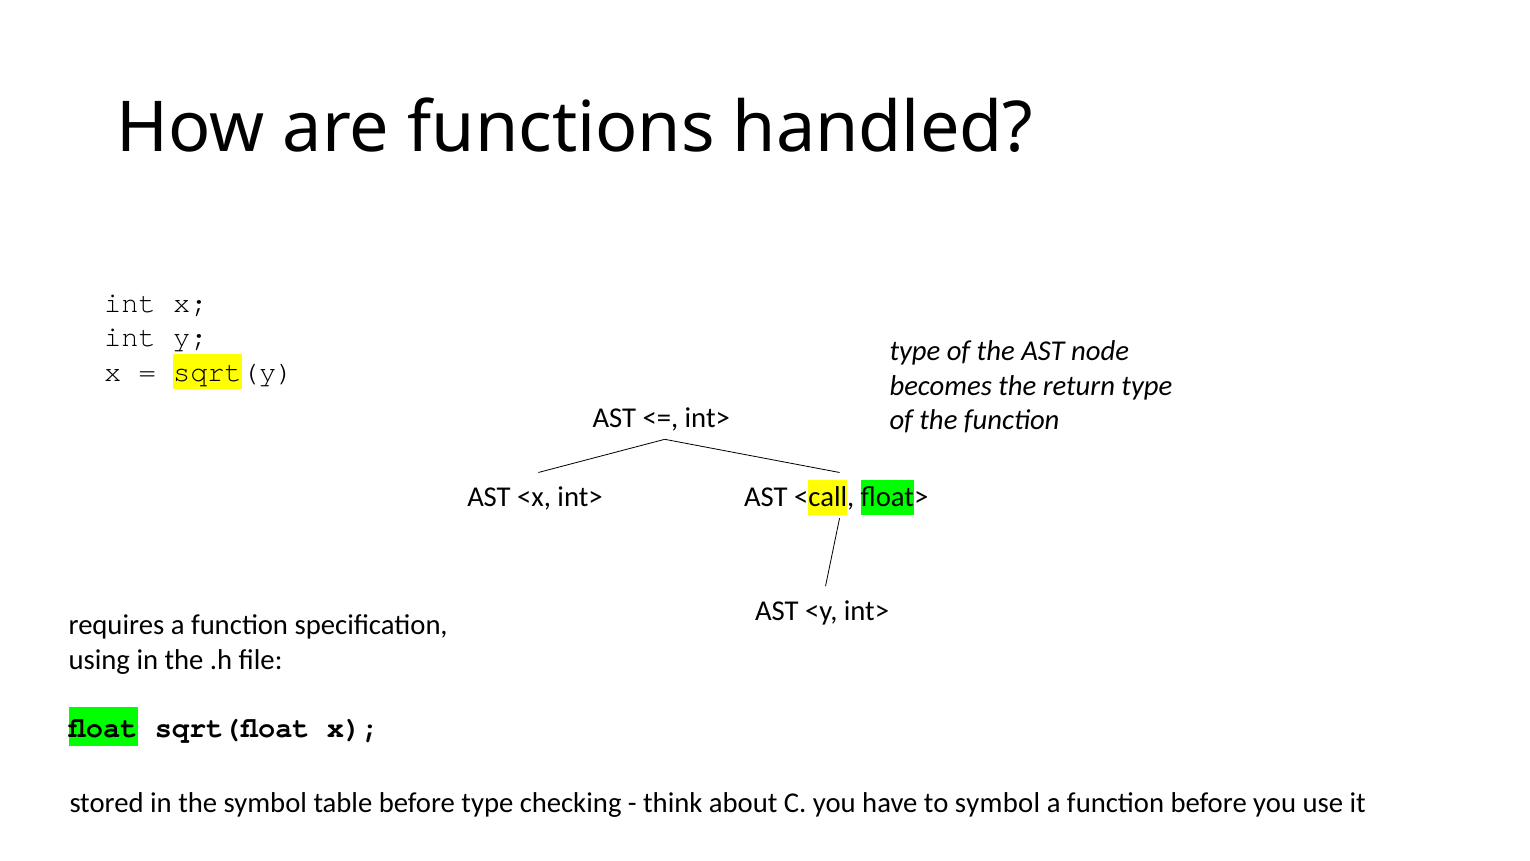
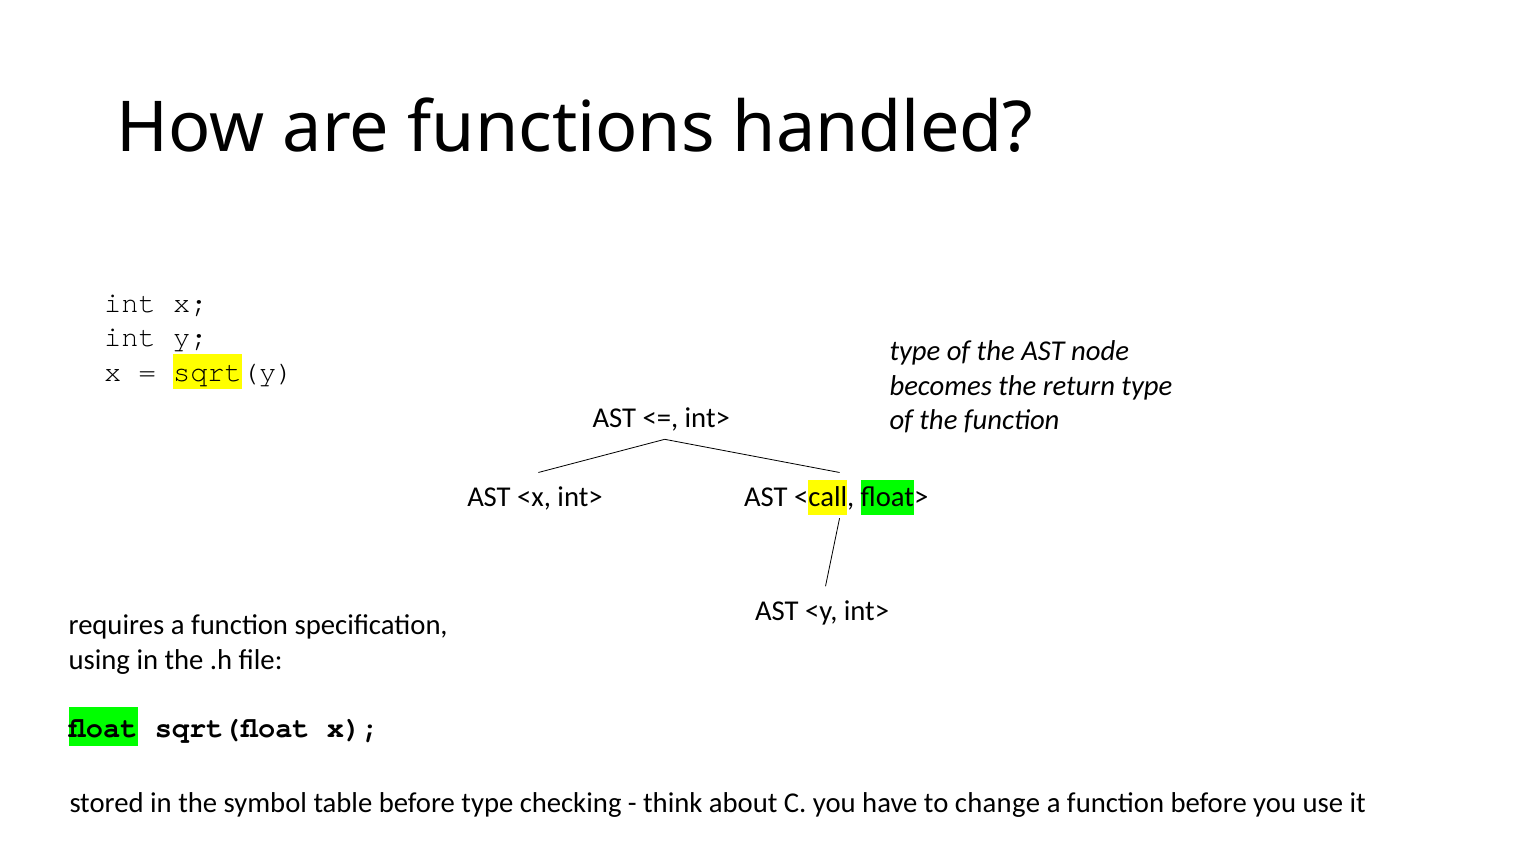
to symbol: symbol -> change
